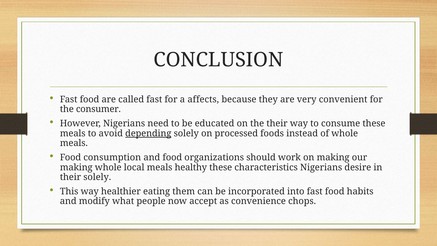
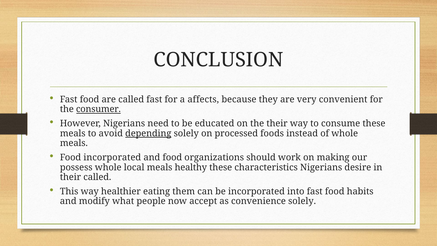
consumer underline: none -> present
Food consumption: consumption -> incorporated
making at (76, 167): making -> possess
their solely: solely -> called
convenience chops: chops -> solely
